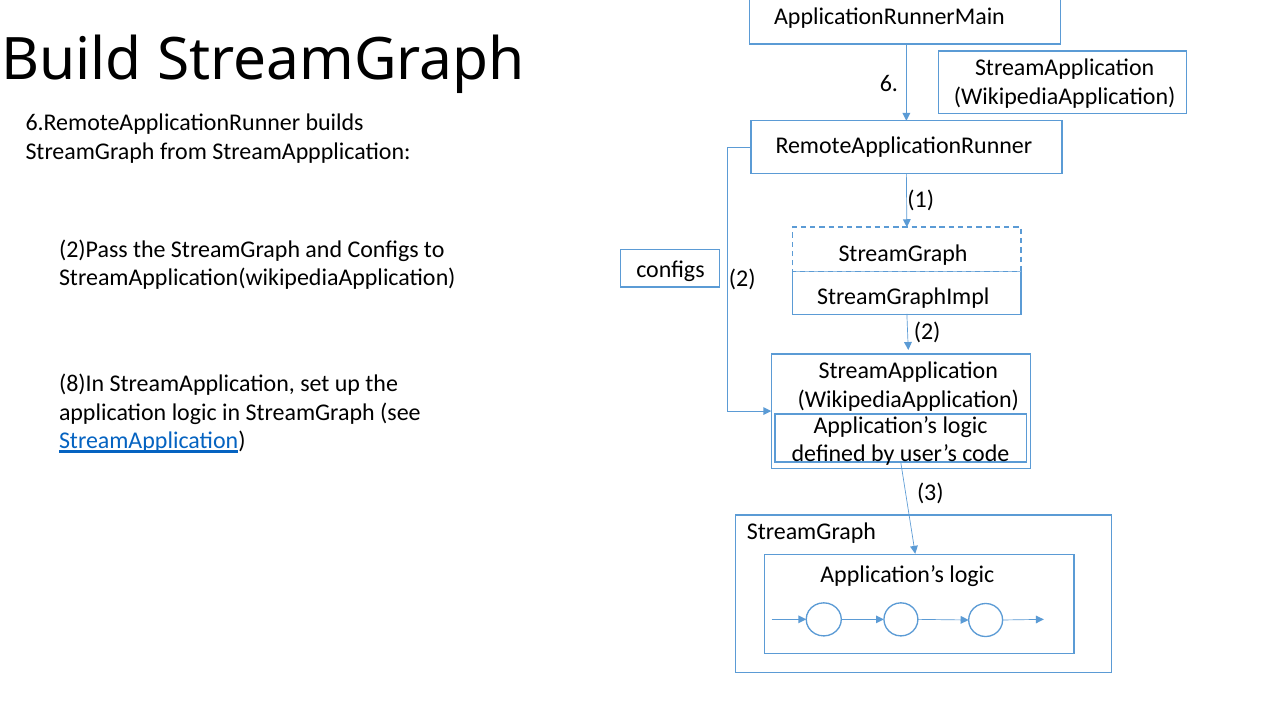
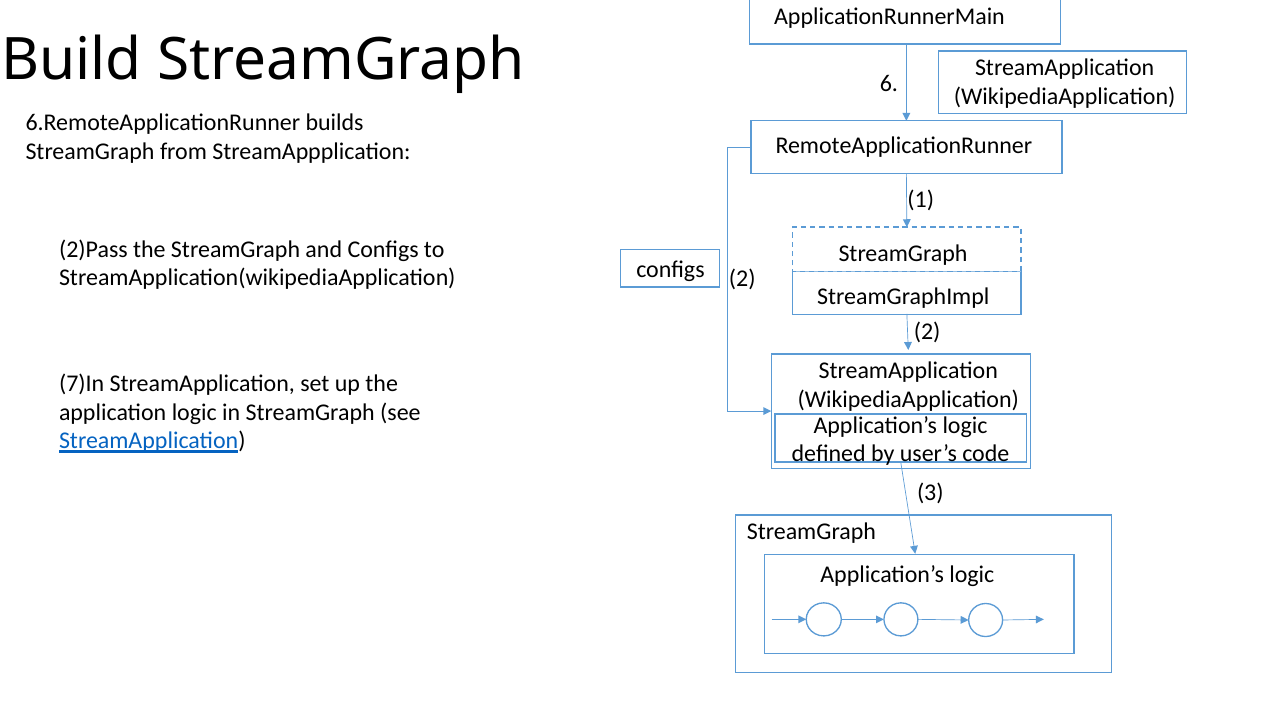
8)In: 8)In -> 7)In
